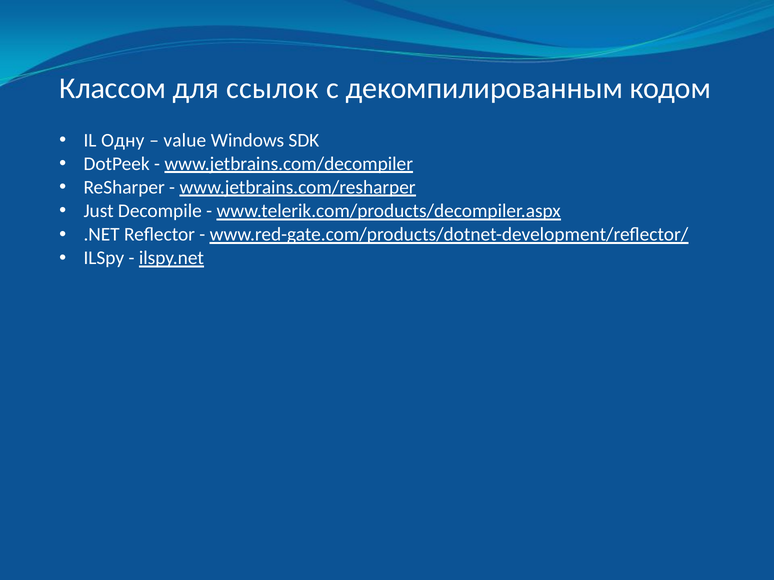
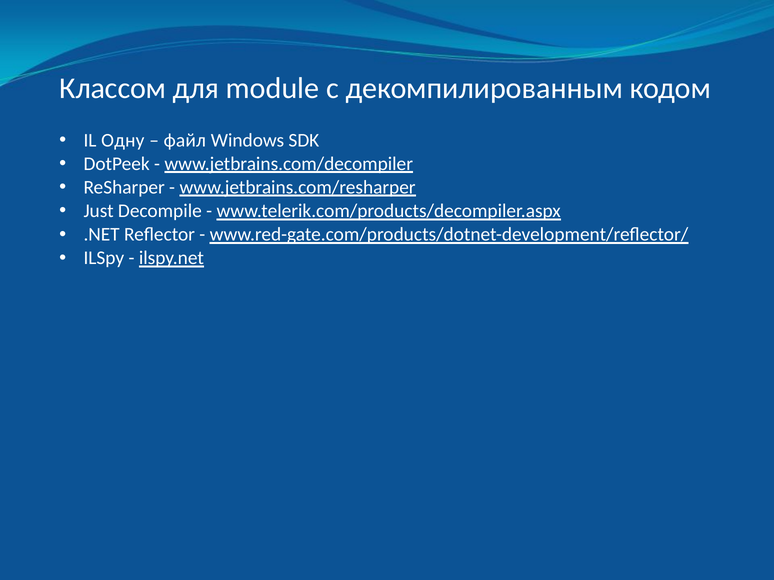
ссылок: ссылок -> module
value: value -> файл
